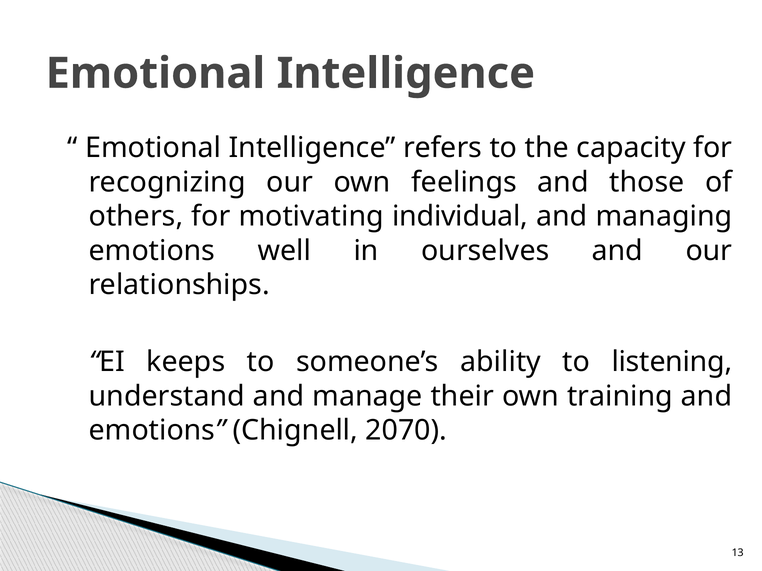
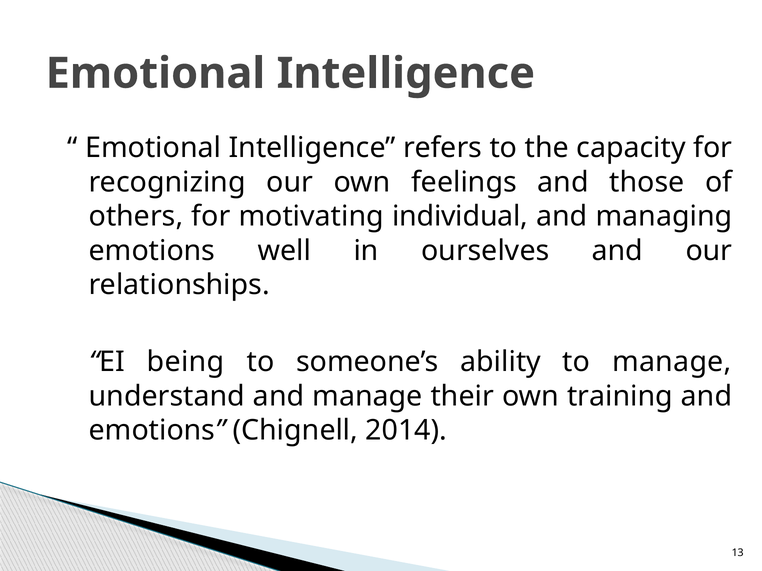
keeps: keeps -> being
to listening: listening -> manage
2070: 2070 -> 2014
